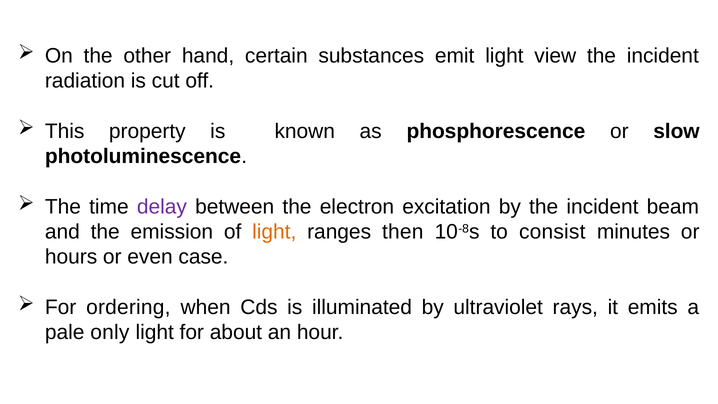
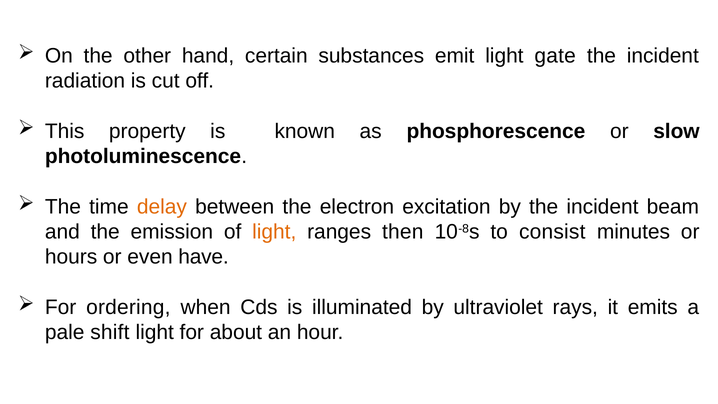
view: view -> gate
delay colour: purple -> orange
case: case -> have
only: only -> shift
